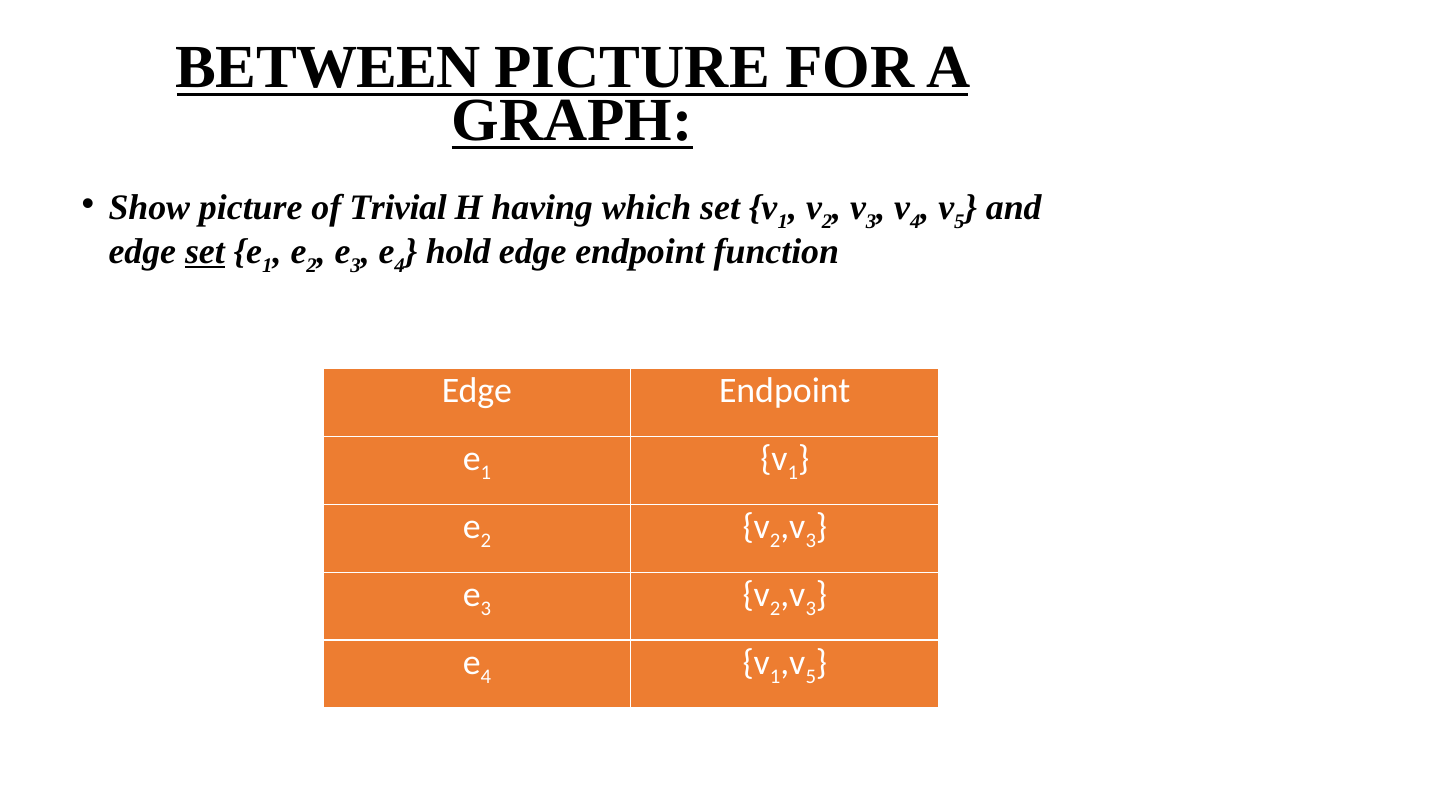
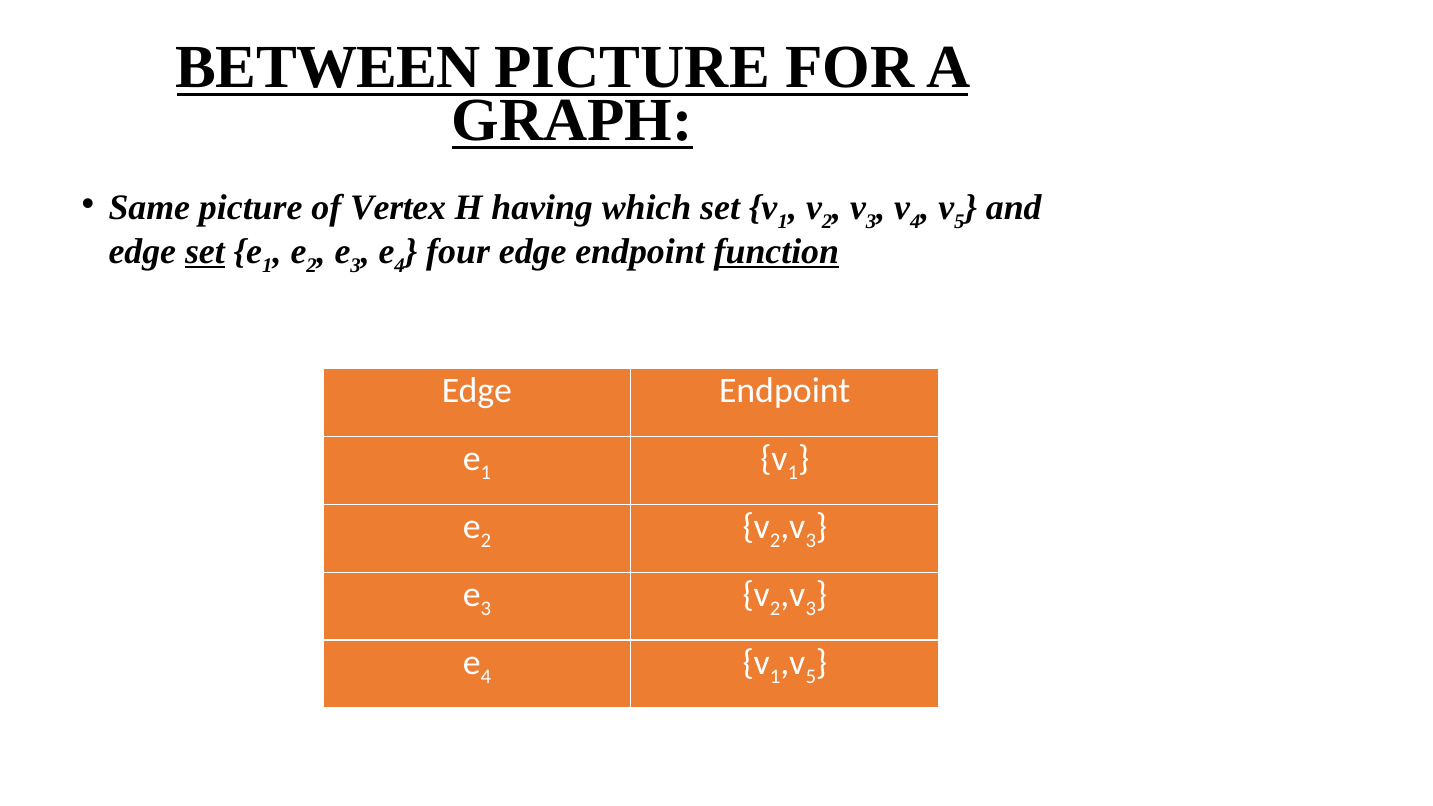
Show: Show -> Same
Trivial: Trivial -> Vertex
hold: hold -> four
function underline: none -> present
